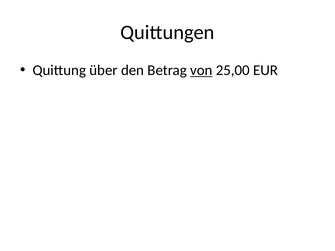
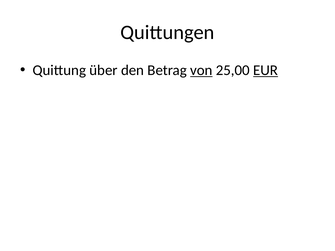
EUR underline: none -> present
